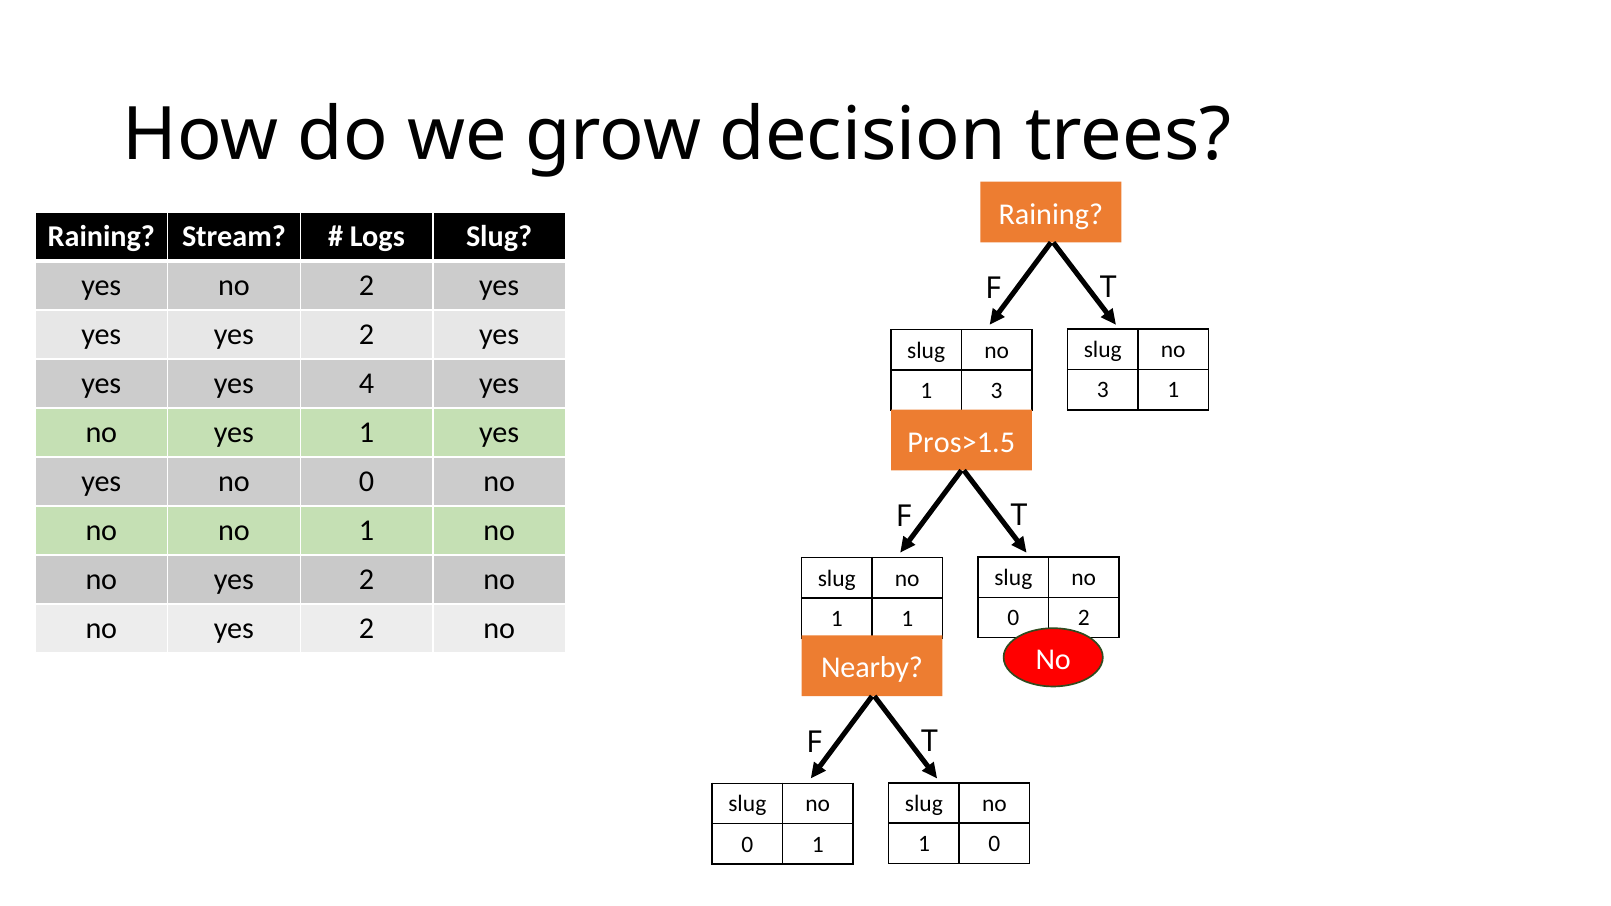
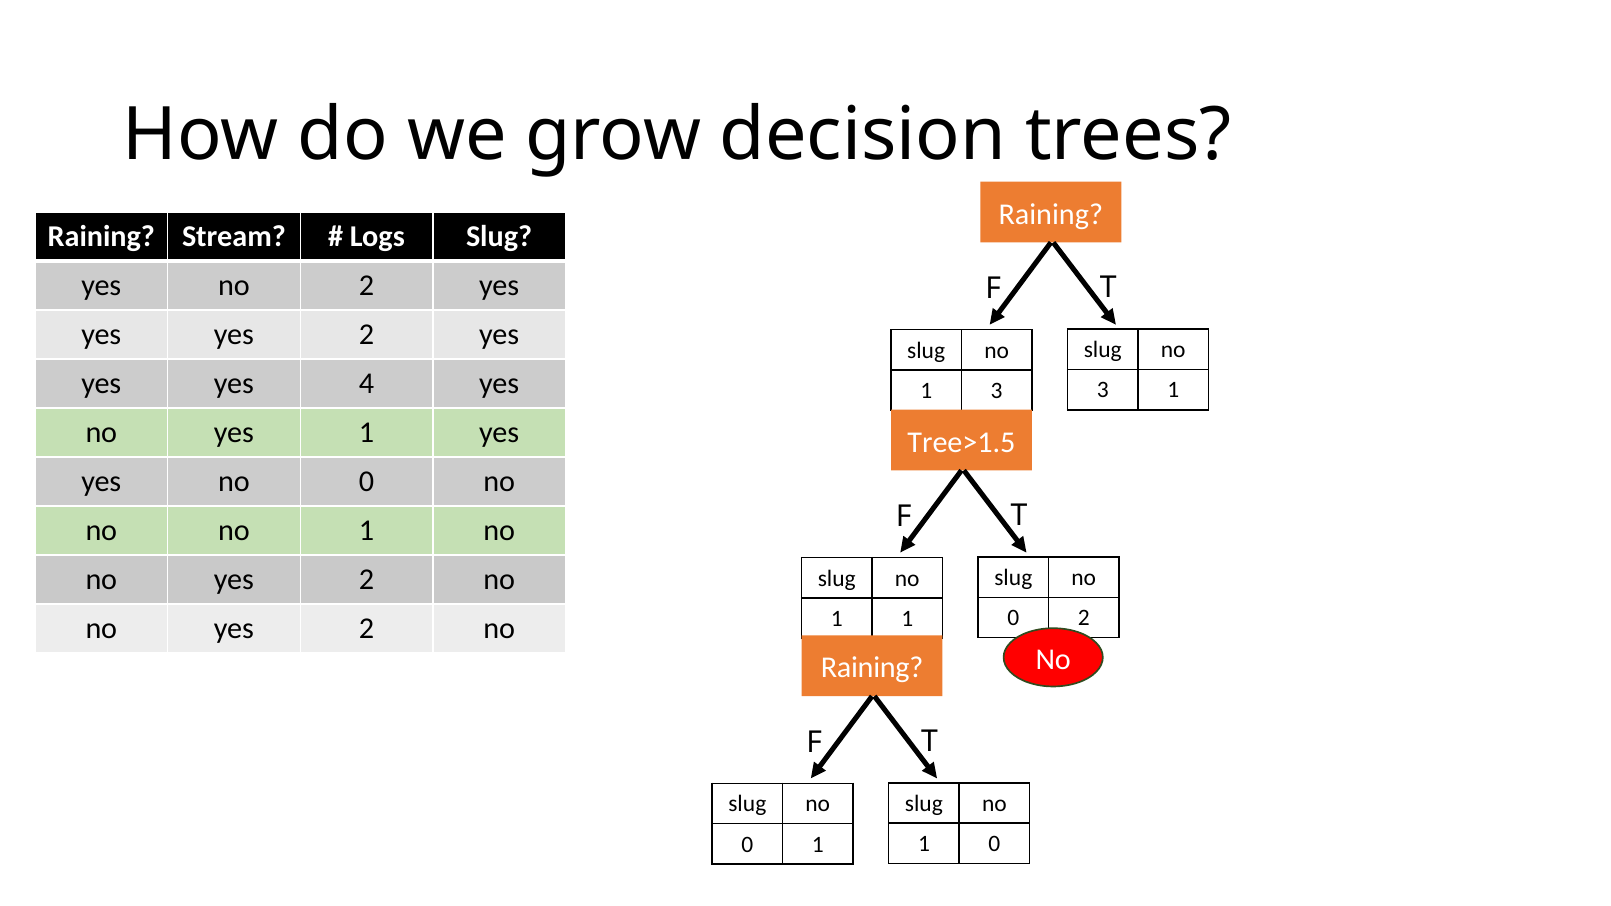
Pros>1.5: Pros>1.5 -> Tree>1.5
Nearby at (872, 668): Nearby -> Raining
